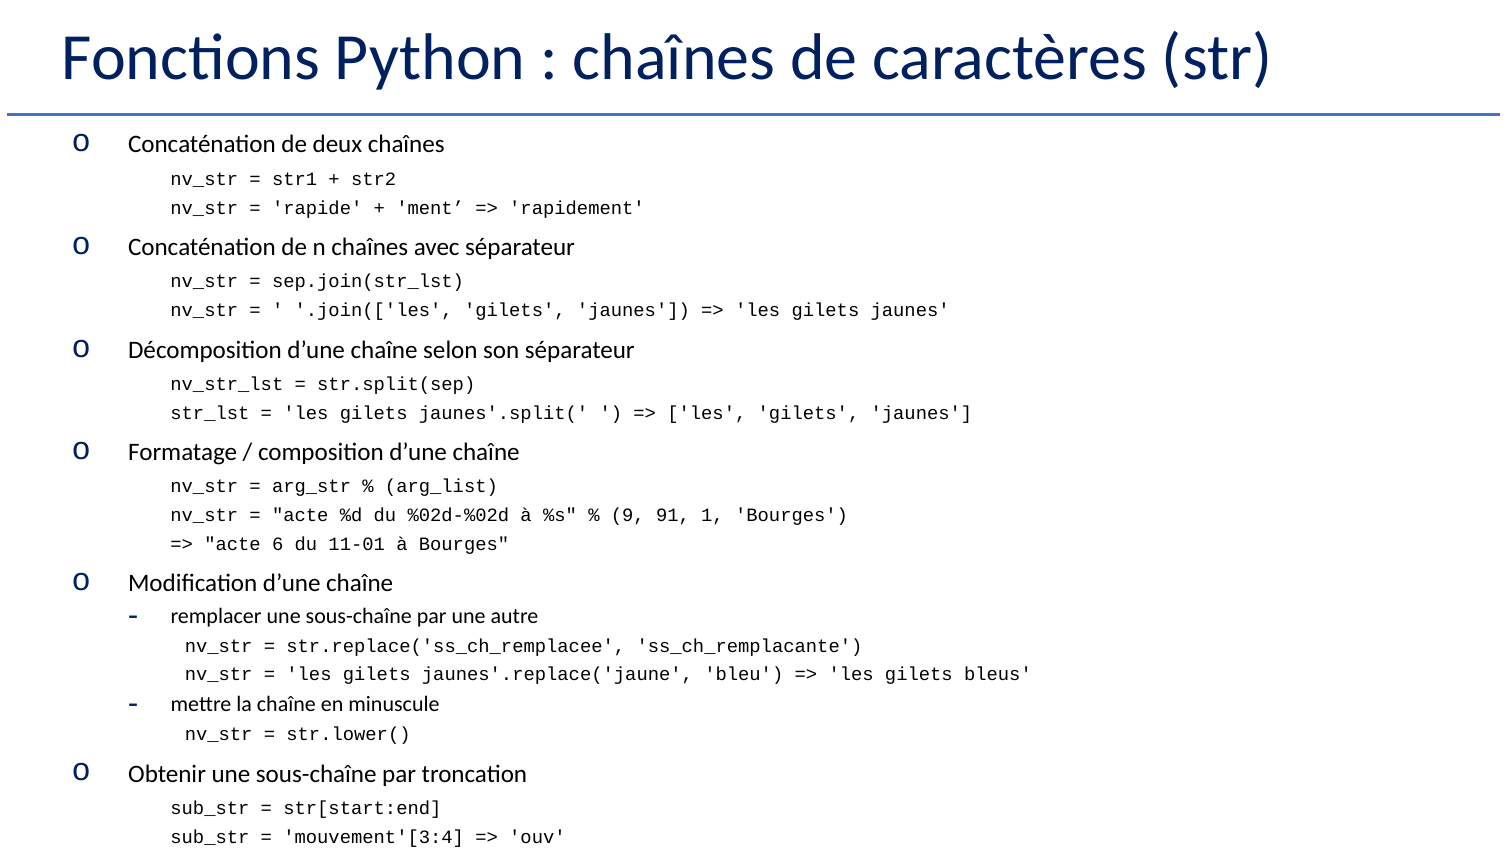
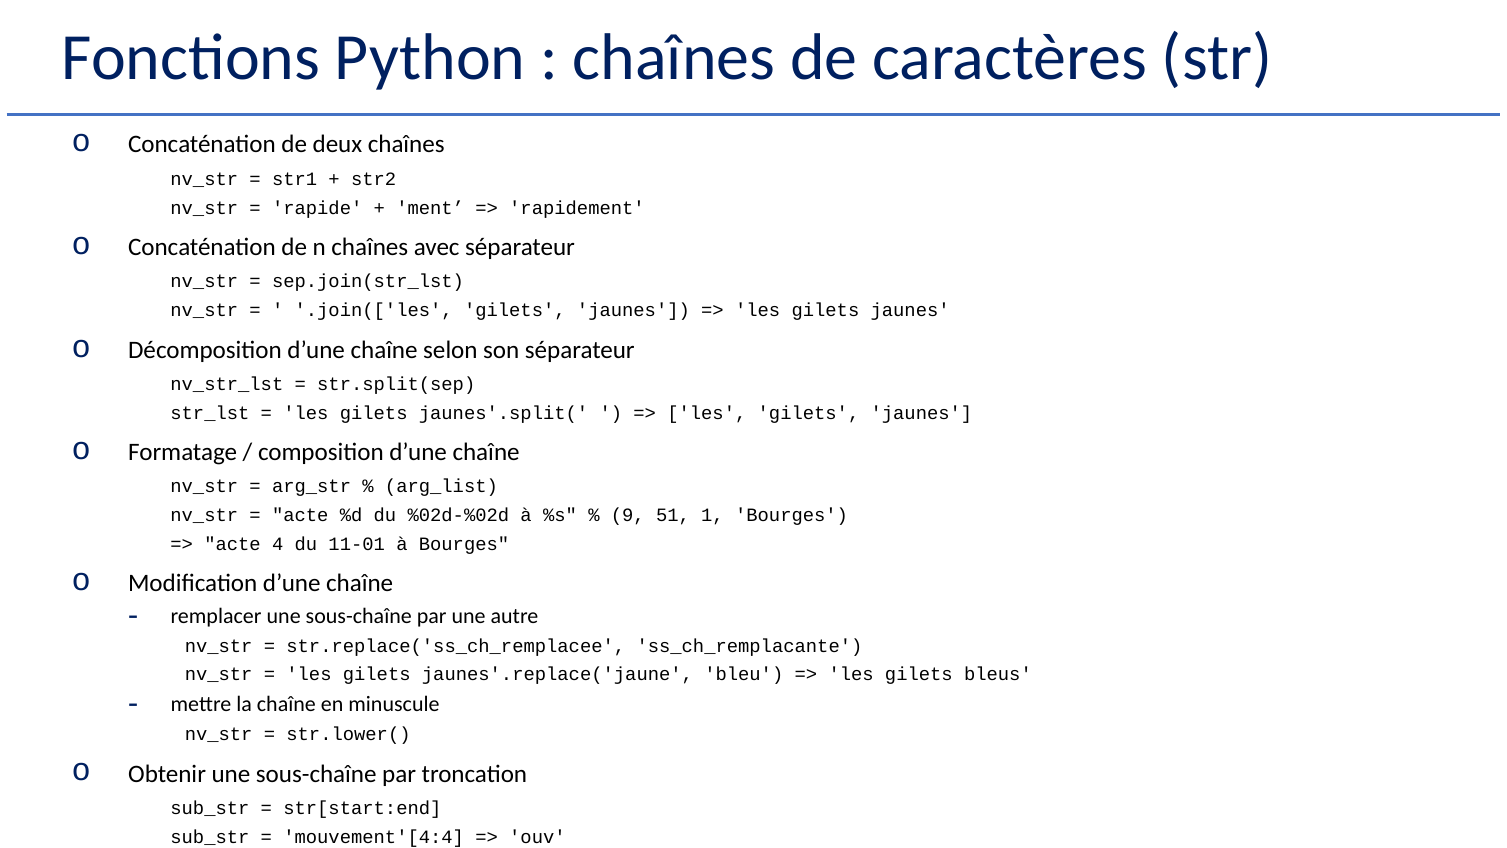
91: 91 -> 51
6: 6 -> 4
mouvement'[3:4: mouvement'[3:4 -> mouvement'[4:4
